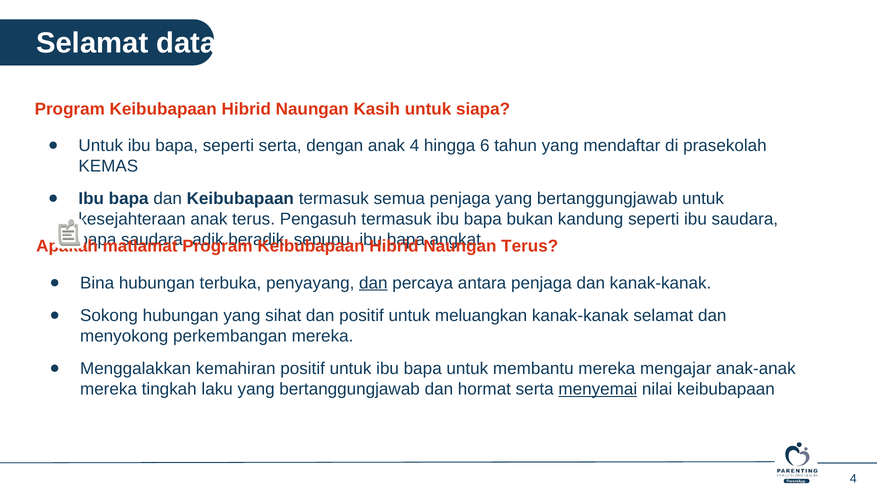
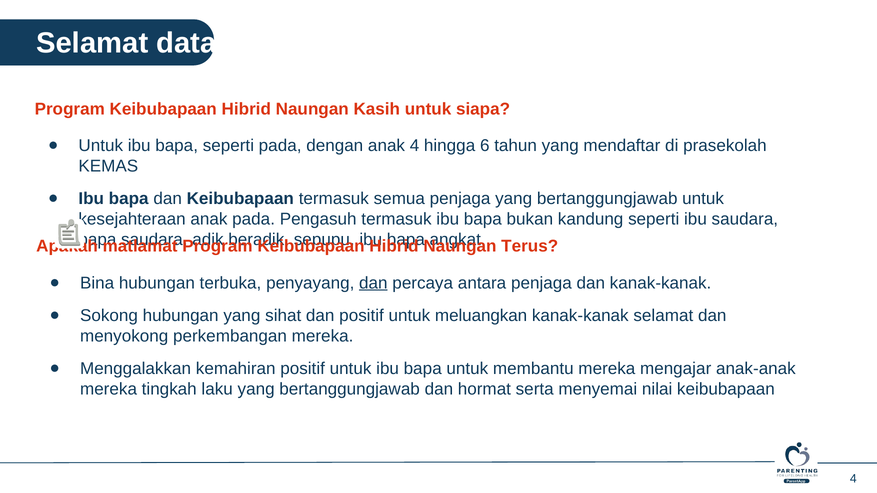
seperti serta: serta -> pada
anak terus: terus -> pada
menyemai underline: present -> none
